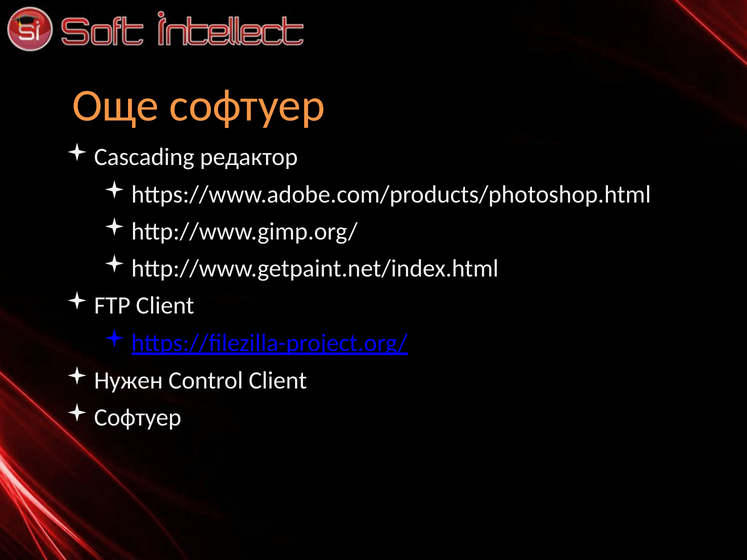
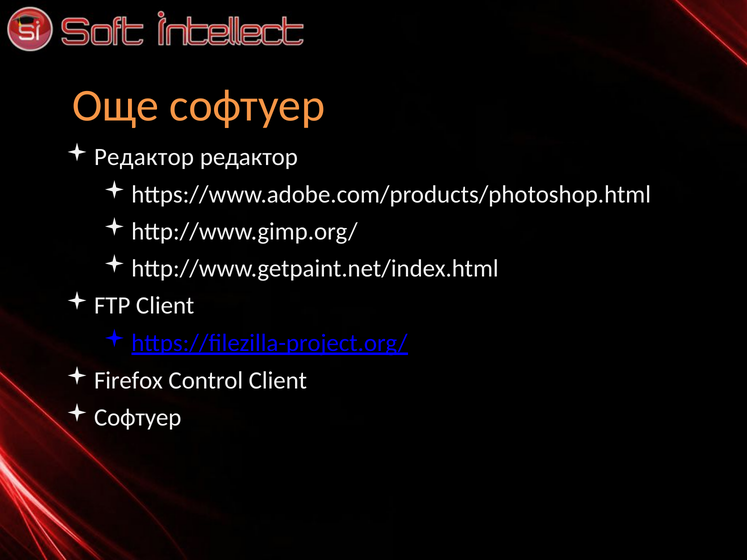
Cascading at (144, 157): Cascading -> Редактор
Нужен: Нужен -> Firefox
